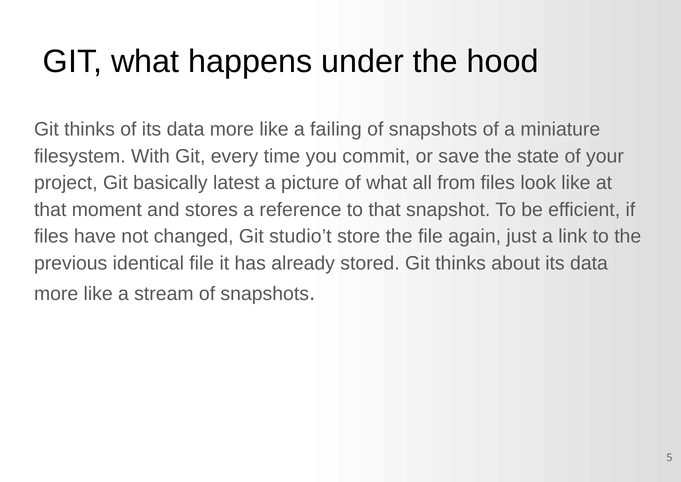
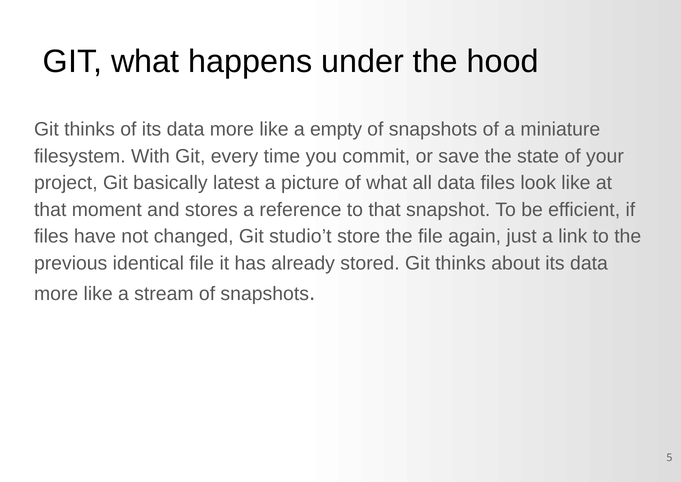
failing: failing -> empty
all from: from -> data
